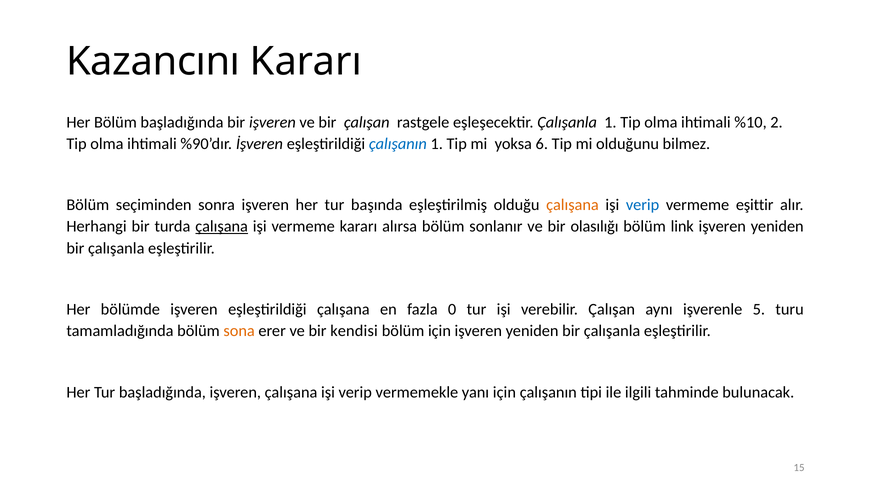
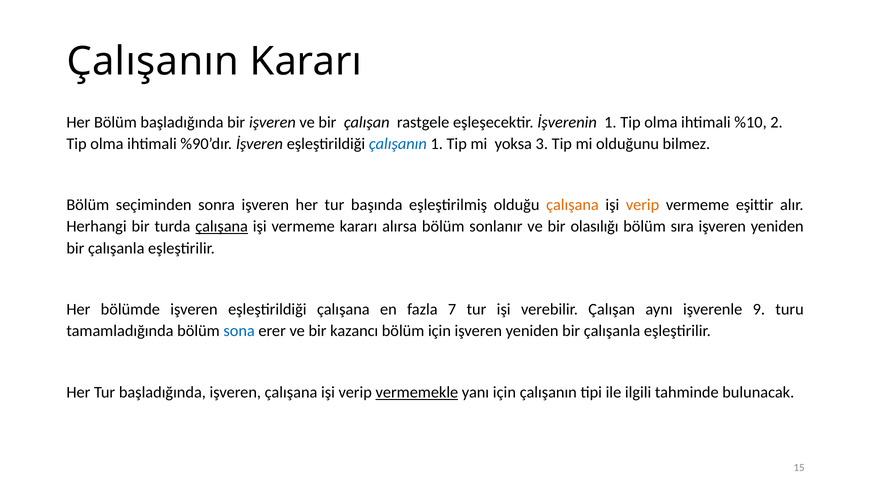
Kazancını at (153, 62): Kazancını -> Çalışanın
eşleşecektir Çalışanla: Çalışanla -> İşverenin
6: 6 -> 3
verip at (643, 205) colour: blue -> orange
link: link -> sıra
0: 0 -> 7
5: 5 -> 9
sona colour: orange -> blue
kendisi: kendisi -> kazancı
vermemekle underline: none -> present
